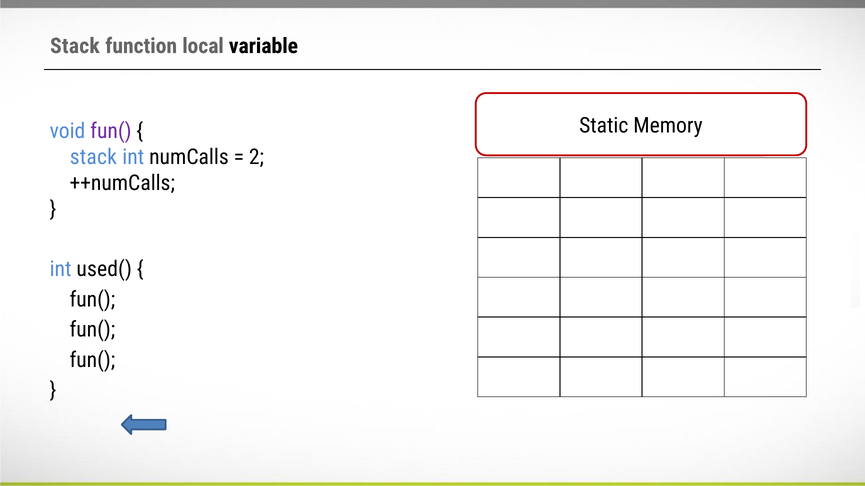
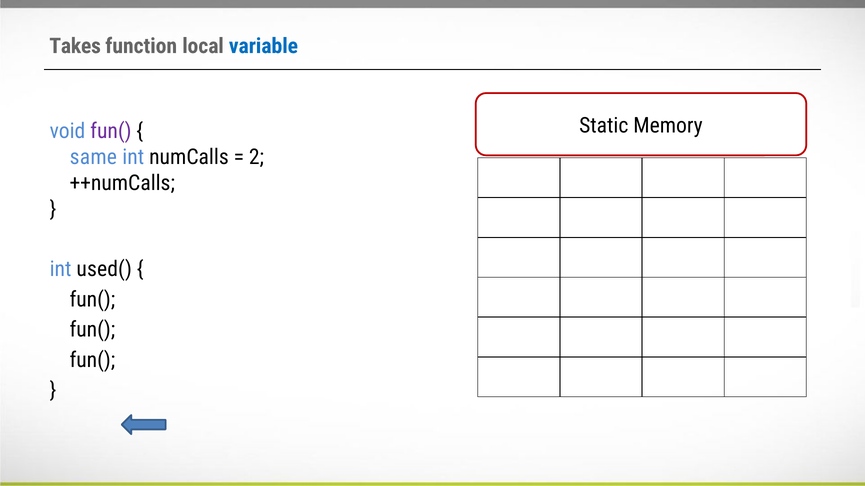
Stack at (75, 46): Stack -> Takes
variable colour: black -> blue
stack at (93, 157): stack -> same
